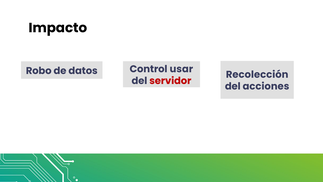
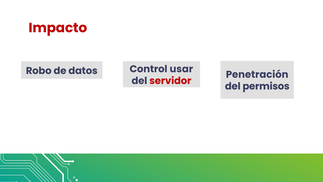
Impacto colour: black -> red
Recolección: Recolección -> Penetración
acciones: acciones -> permisos
